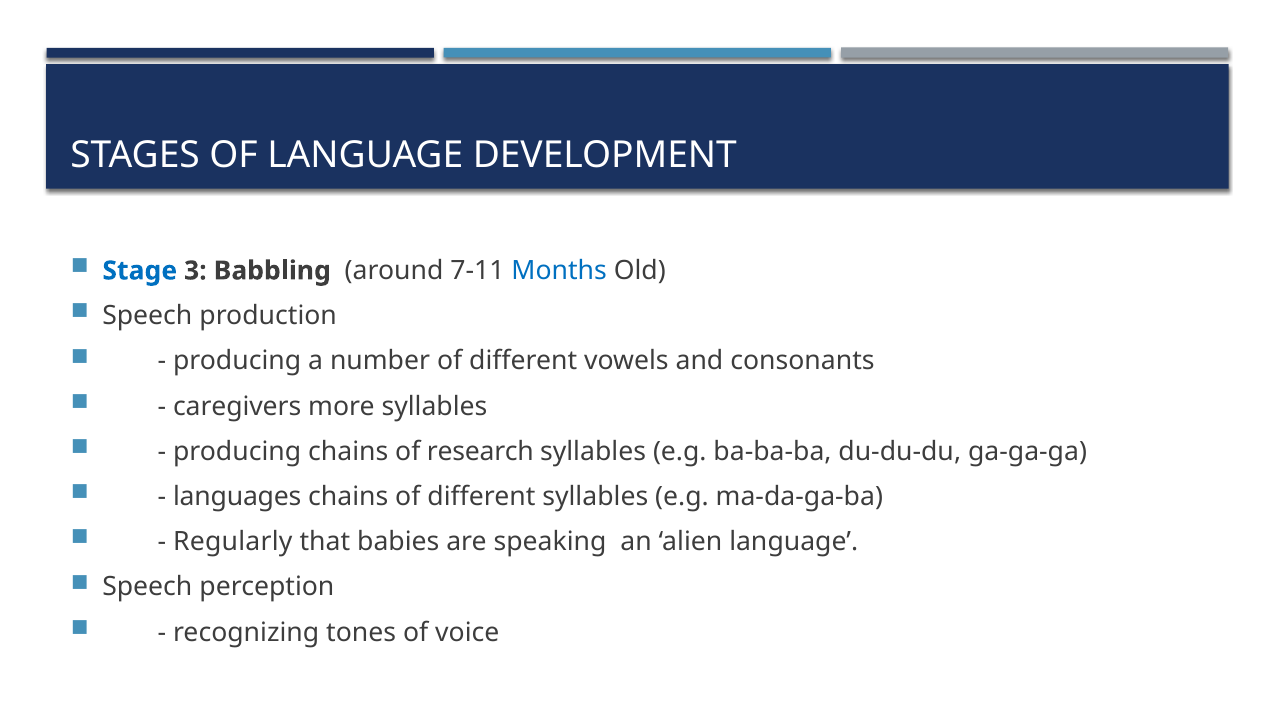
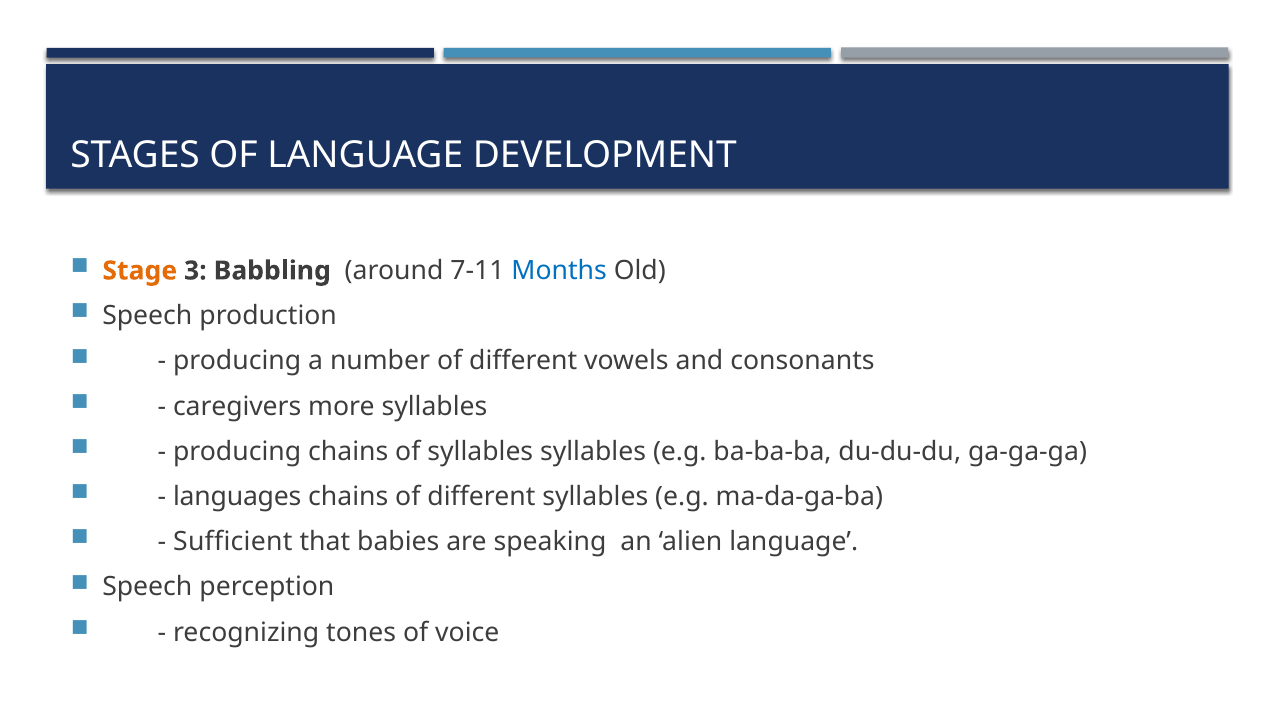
Stage colour: blue -> orange
of research: research -> syllables
Regularly: Regularly -> Sufficient
